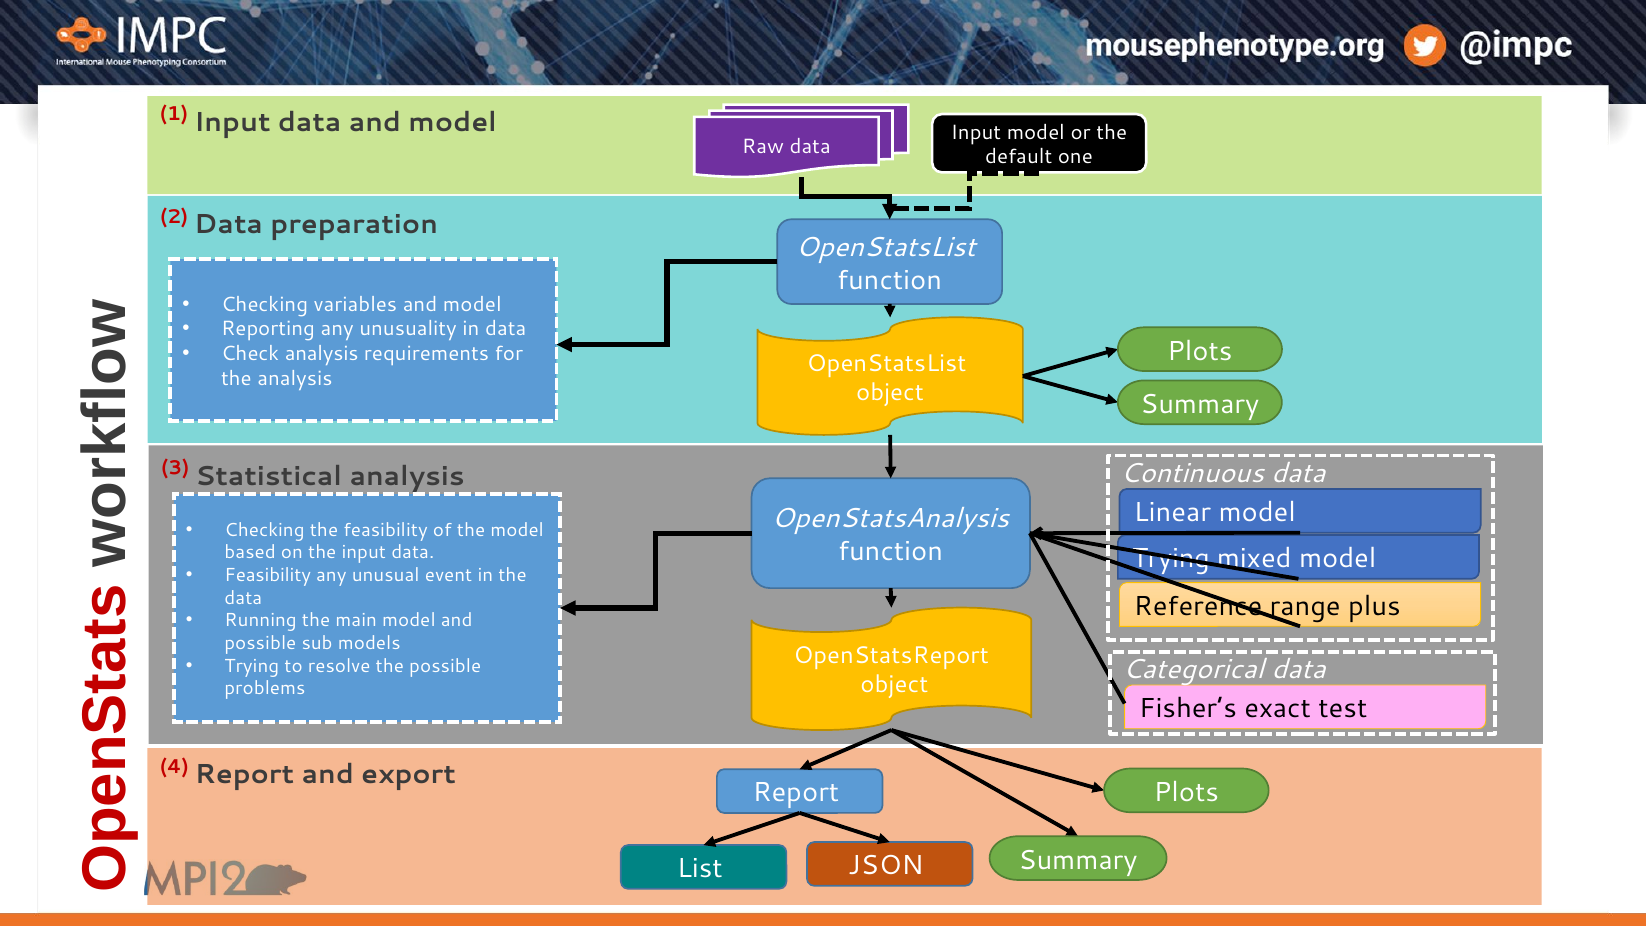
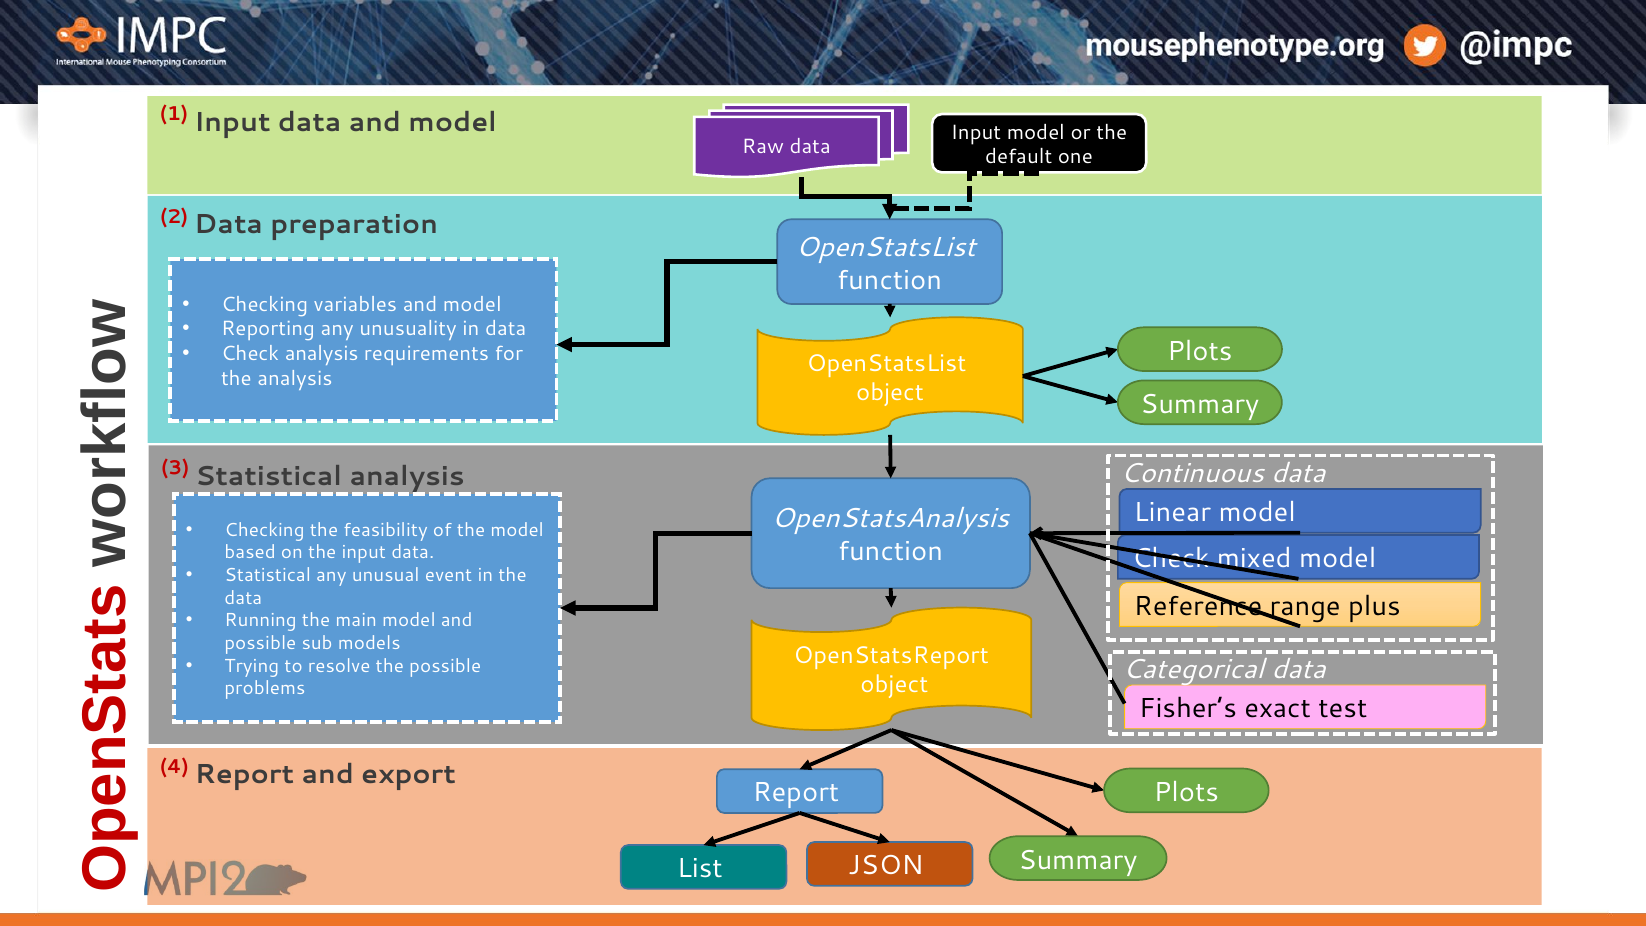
Trying at (1171, 559): Trying -> Check
Feasibility at (268, 575): Feasibility -> Statistical
